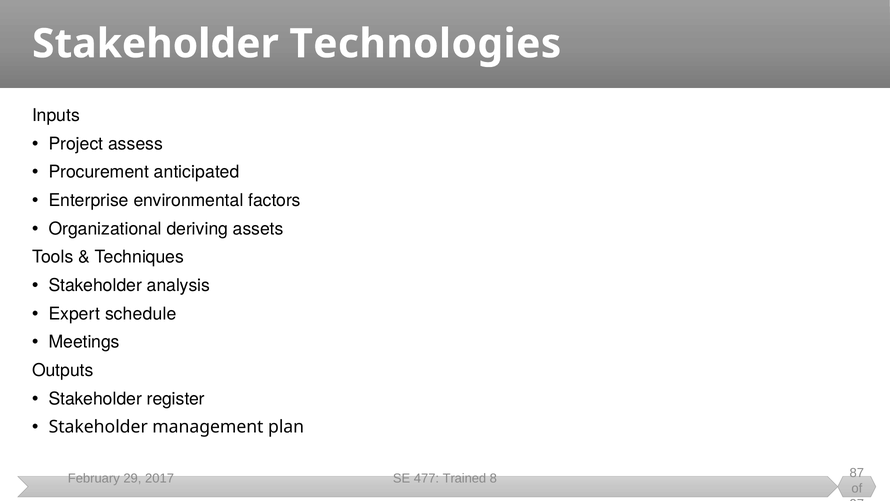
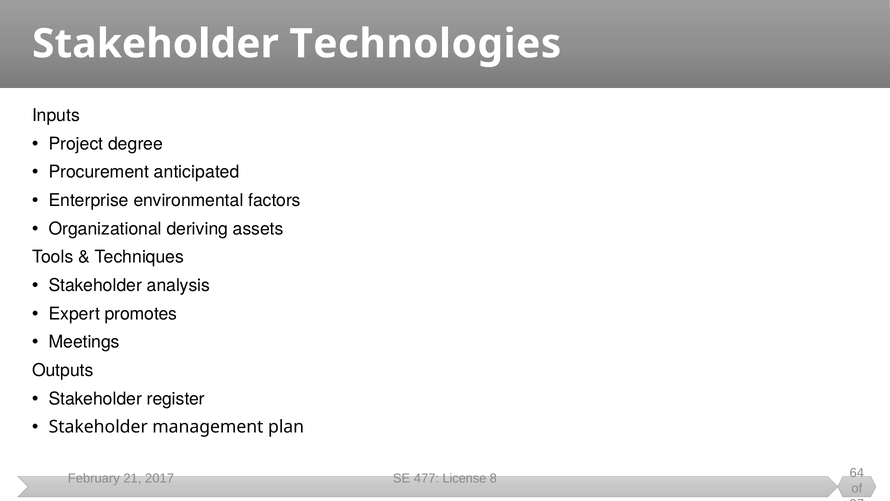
assess: assess -> degree
schedule: schedule -> promotes
29: 29 -> 21
Trained: Trained -> License
87: 87 -> 64
